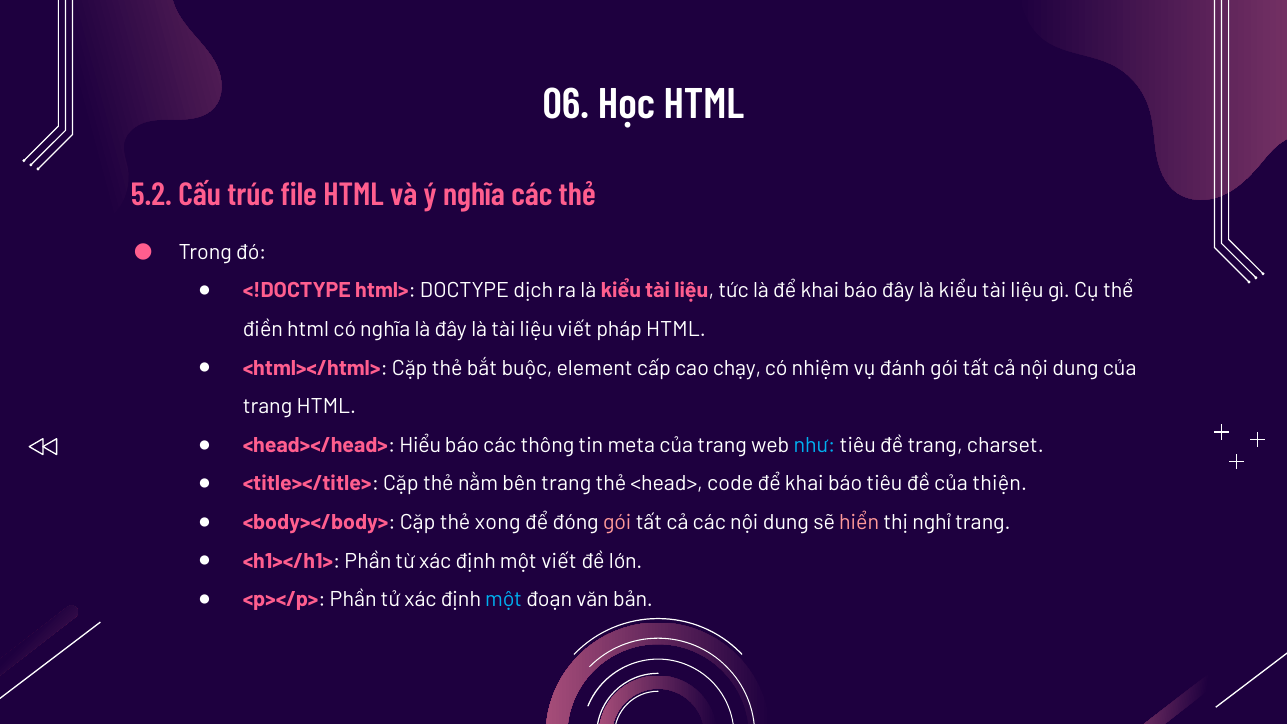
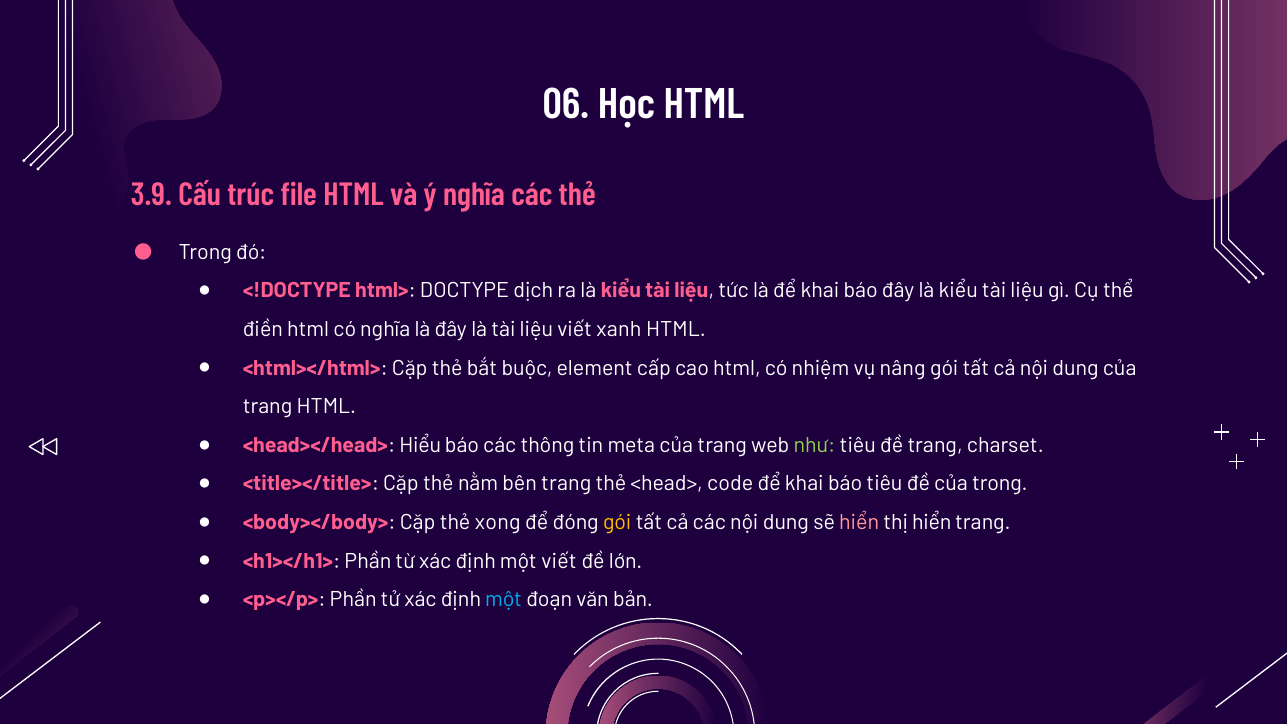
5.2: 5.2 -> 3.9
pháp: pháp -> xanh
cao chạy: chạy -> html
đánh: đánh -> nâng
như colour: light blue -> light green
của thiện: thiện -> trong
gói at (617, 522) colour: pink -> yellow
thị nghỉ: nghỉ -> hiển
